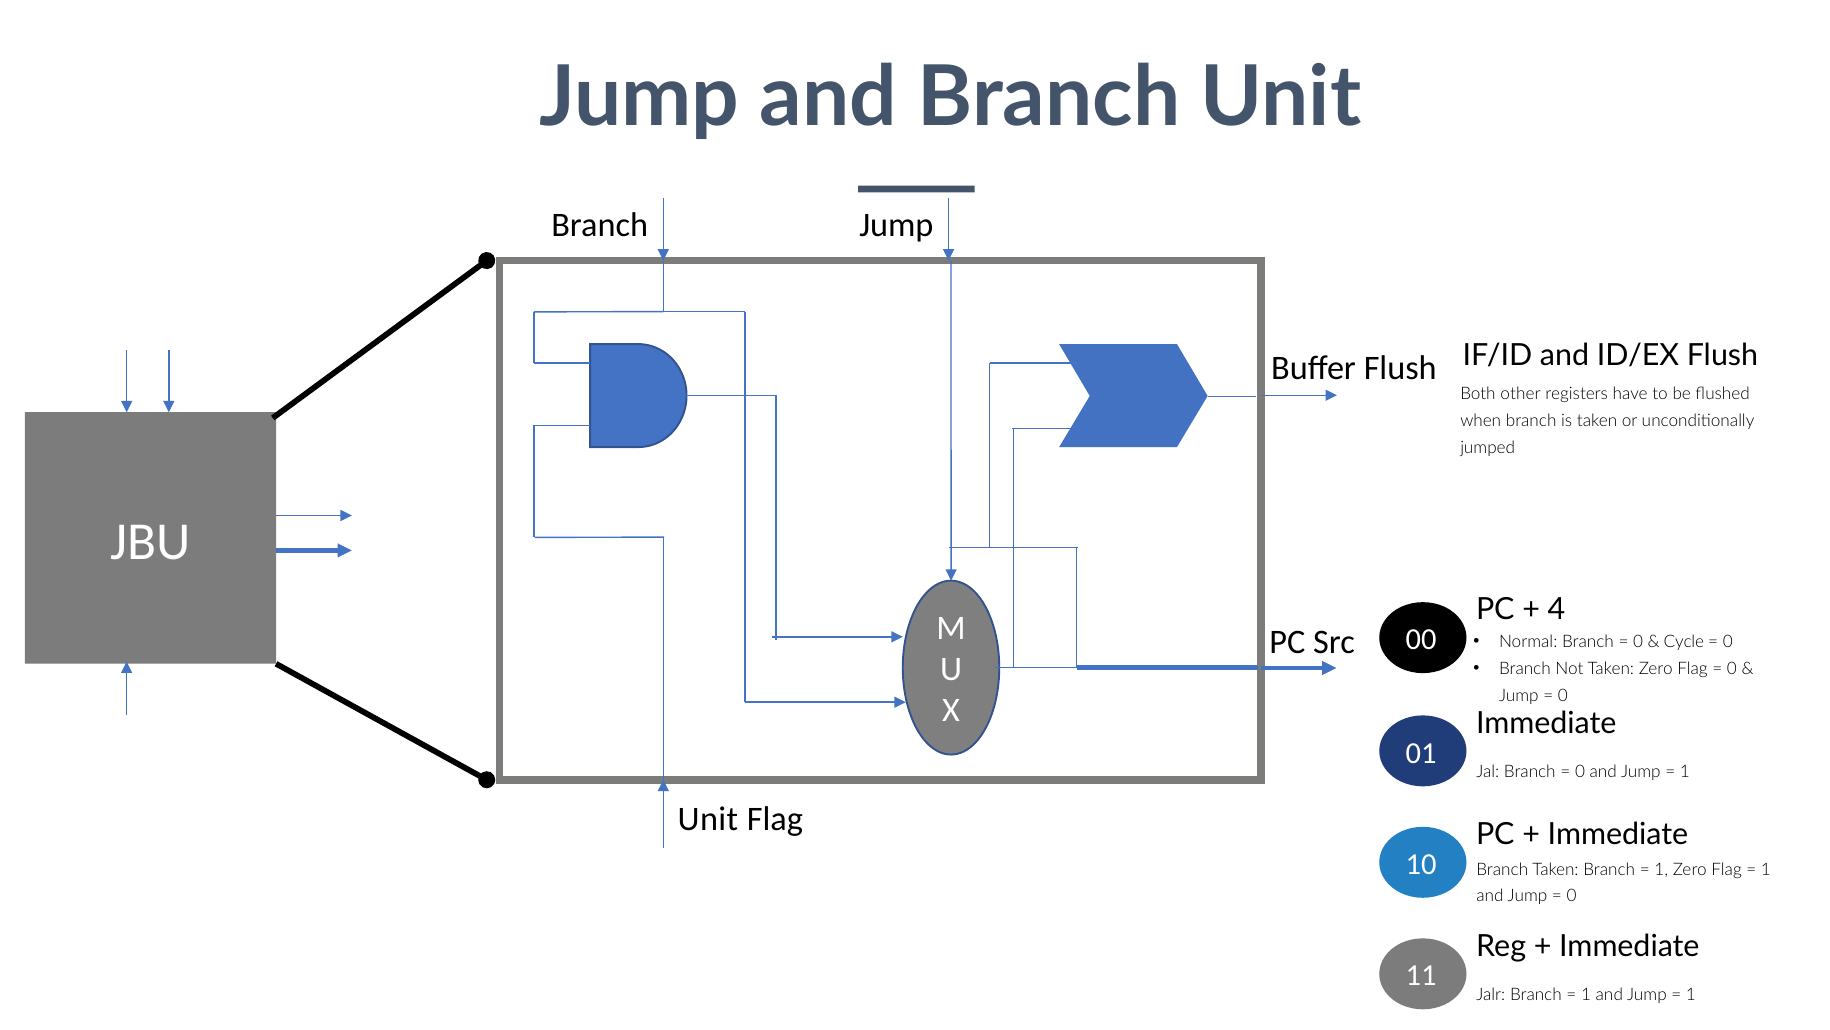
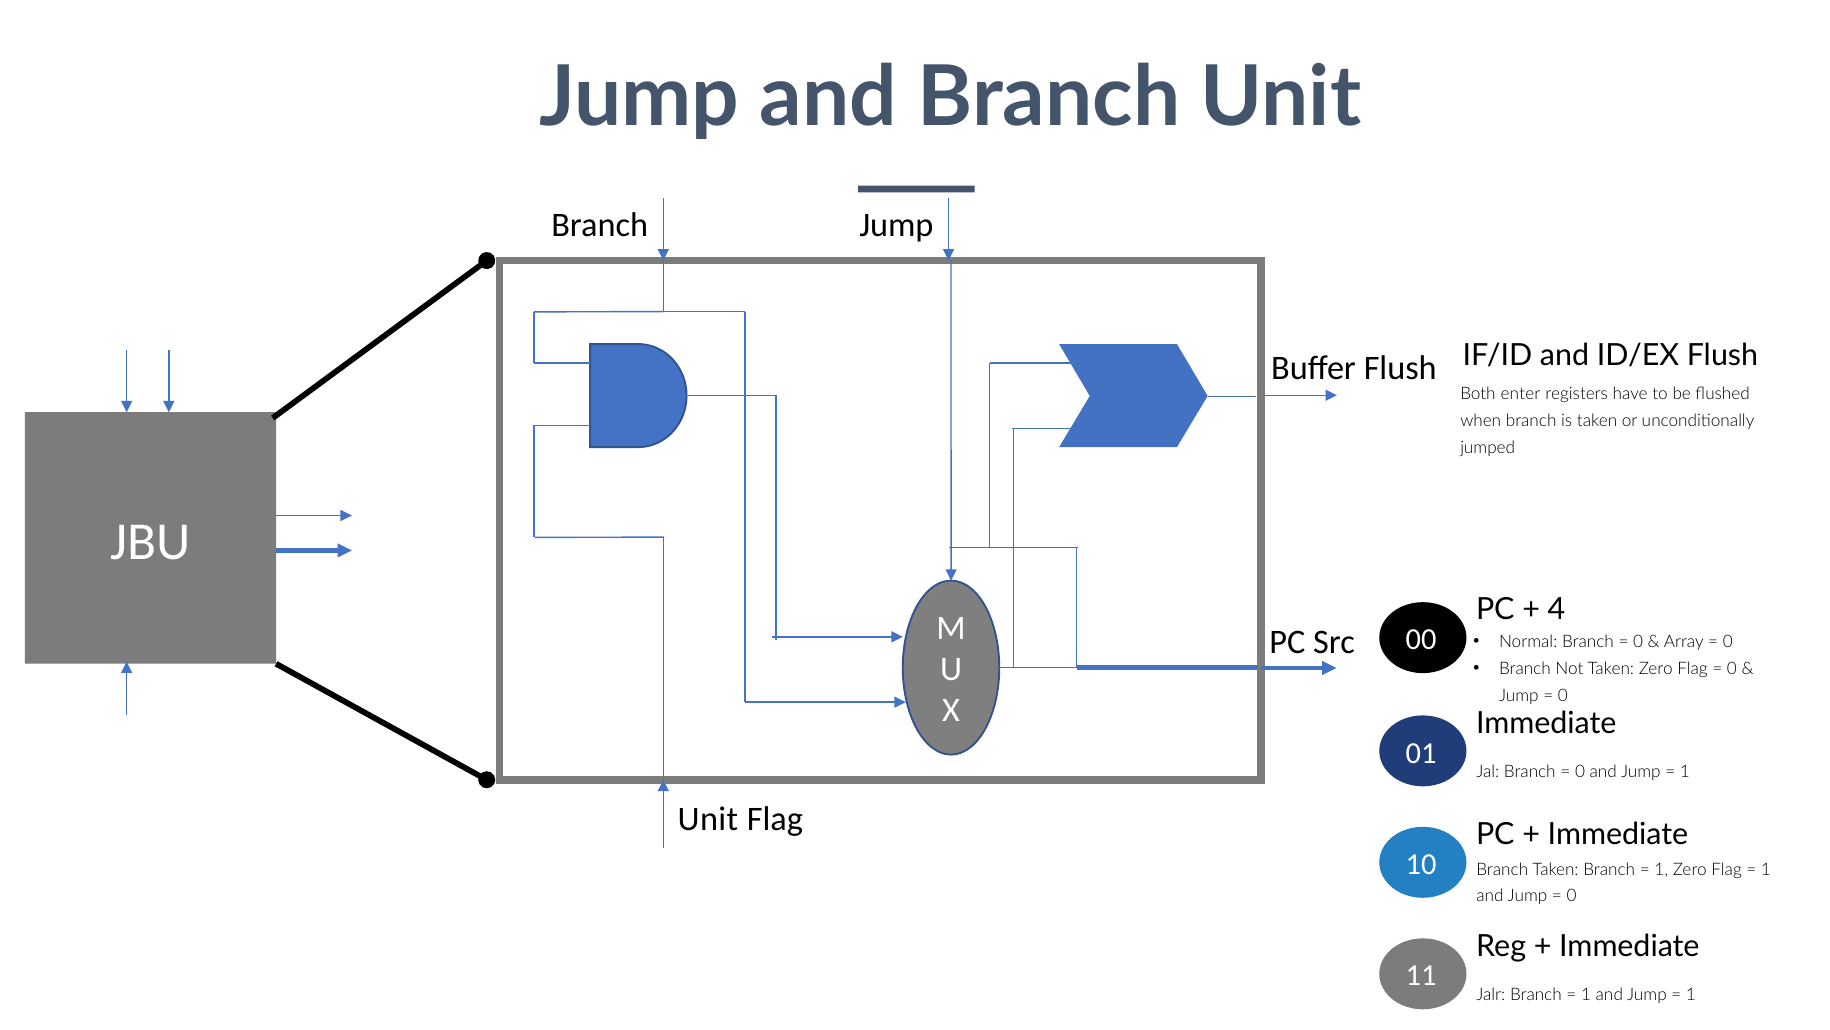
other: other -> enter
Cycle: Cycle -> Array
